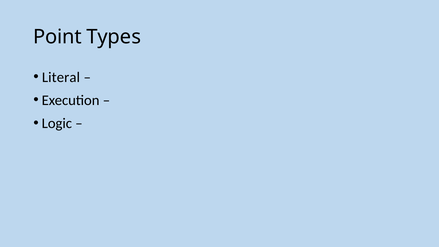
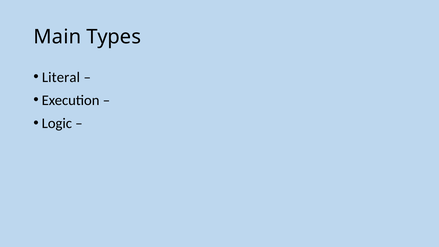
Point: Point -> Main
